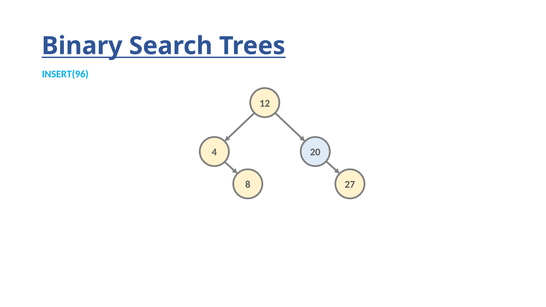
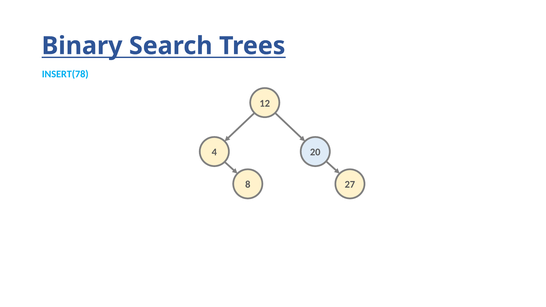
INSERT(96: INSERT(96 -> INSERT(78
